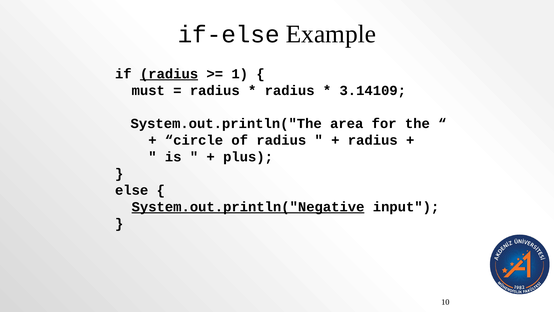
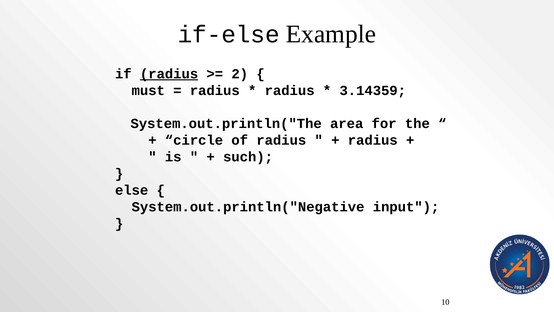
1: 1 -> 2
3.14109: 3.14109 -> 3.14359
plus: plus -> such
System.out.println("Negative underline: present -> none
